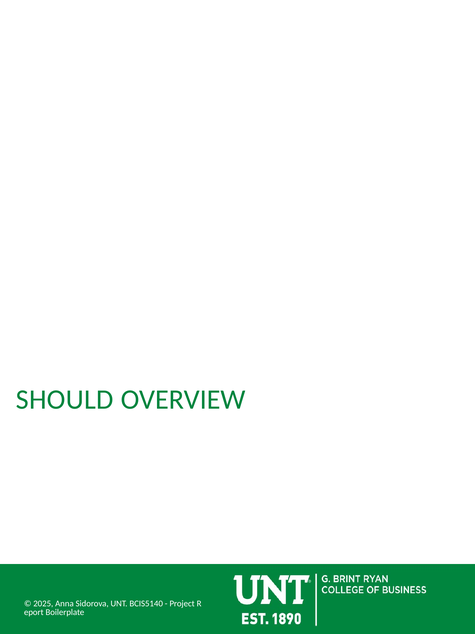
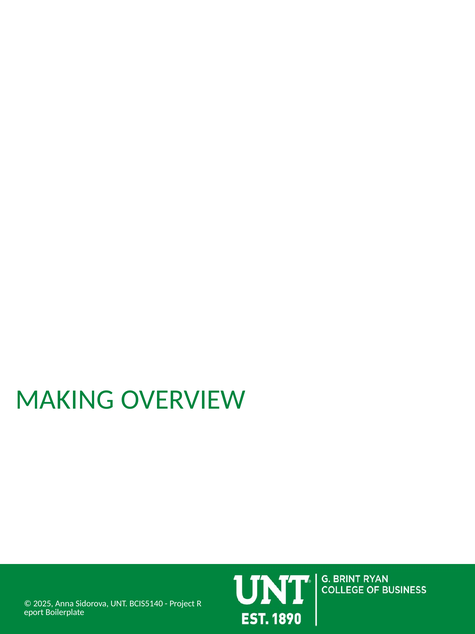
SHOULD: SHOULD -> MAKING
